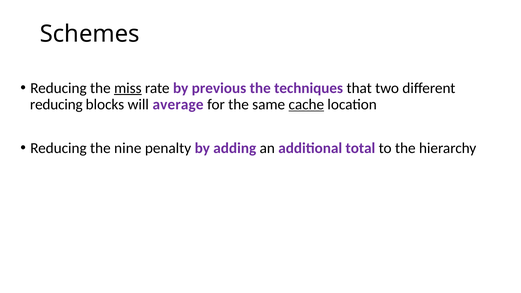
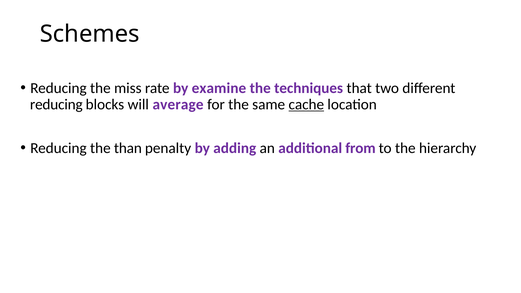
miss underline: present -> none
previous: previous -> examine
nine: nine -> than
total: total -> from
